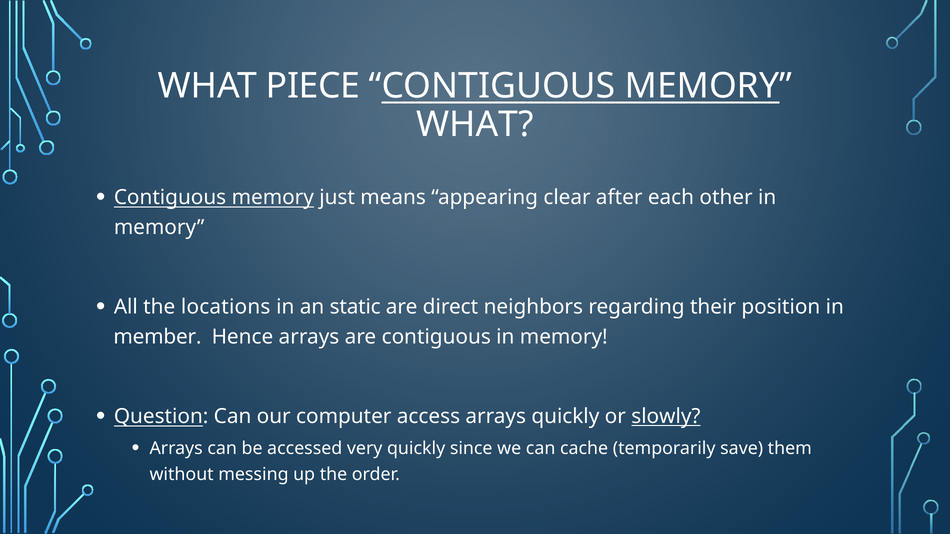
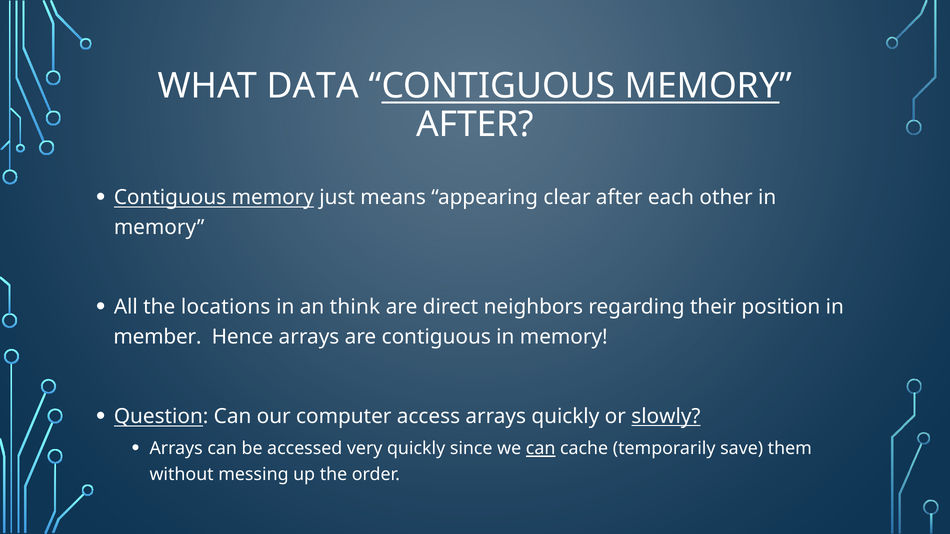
PIECE: PIECE -> DATA
WHAT at (475, 125): WHAT -> AFTER
static: static -> think
can at (541, 449) underline: none -> present
